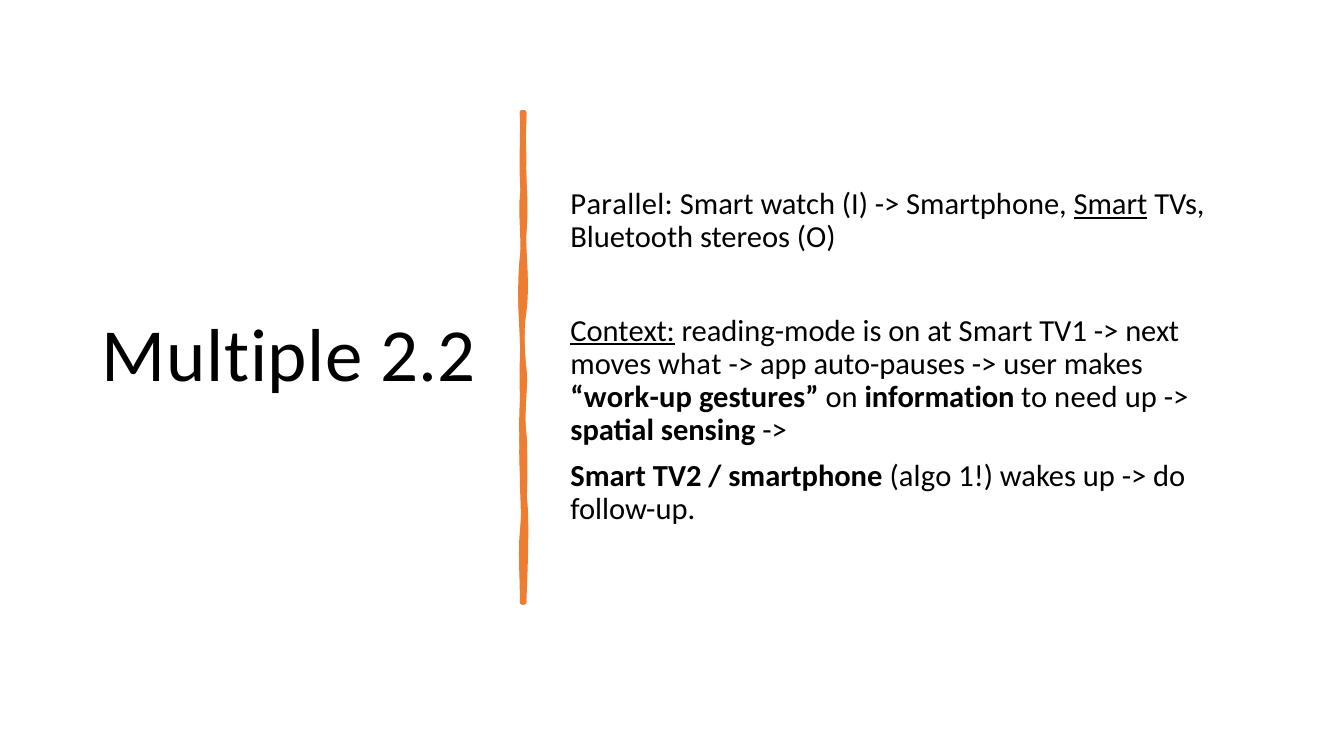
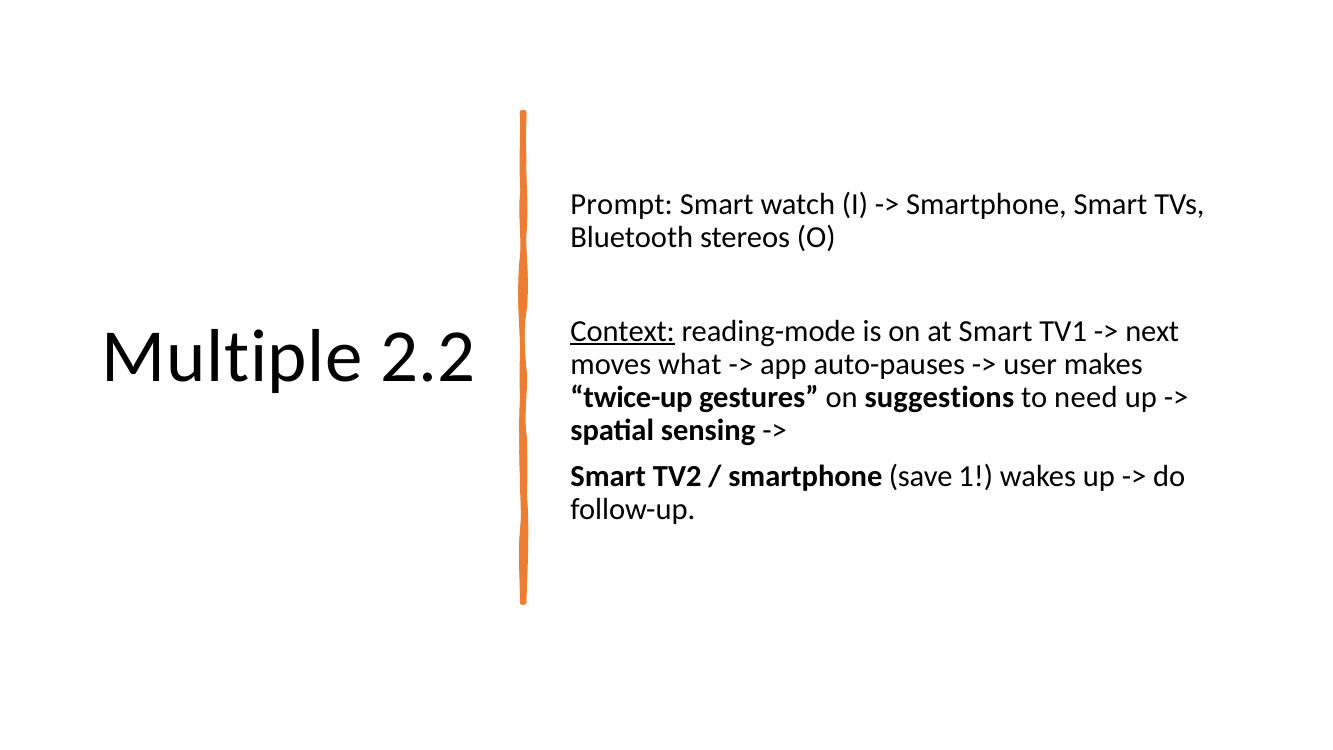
Parallel: Parallel -> Prompt
Smart at (1111, 204) underline: present -> none
work-up: work-up -> twice-up
information: information -> suggestions
algo: algo -> save
